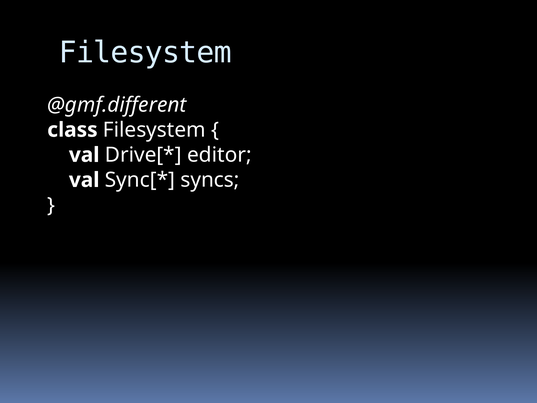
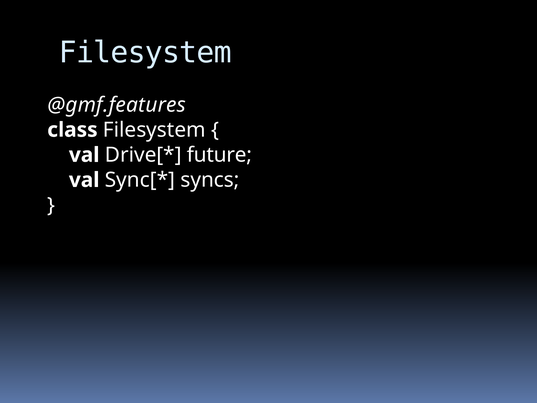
@gmf.different: @gmf.different -> @gmf.features
editor: editor -> future
